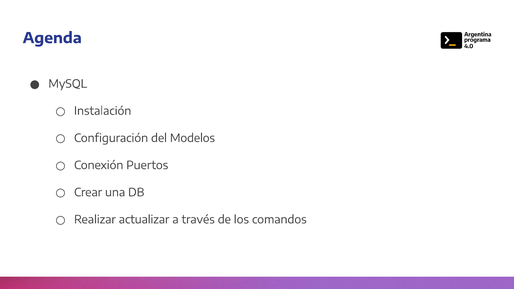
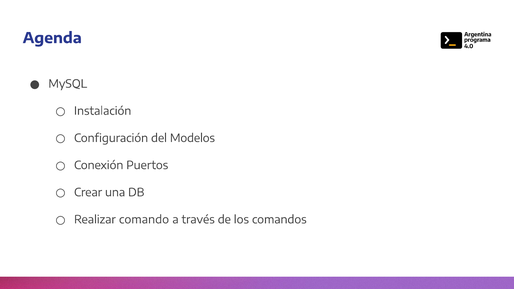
actualizar: actualizar -> comando
